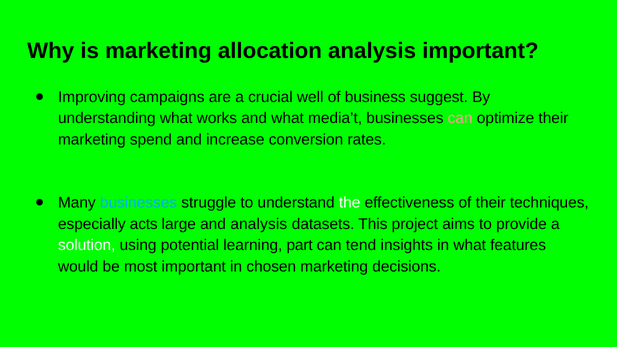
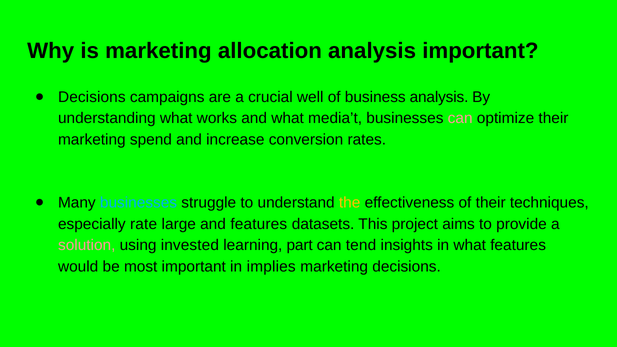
Improving at (92, 97): Improving -> Decisions
business suggest: suggest -> analysis
the colour: white -> yellow
acts: acts -> rate
and analysis: analysis -> features
solution colour: white -> pink
potential: potential -> invested
chosen: chosen -> implies
